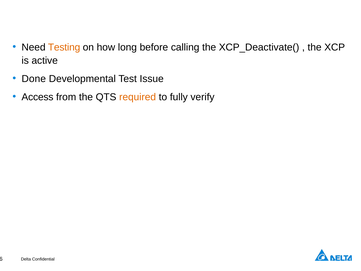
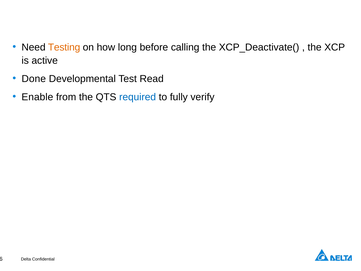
Issue: Issue -> Read
Access: Access -> Enable
required colour: orange -> blue
